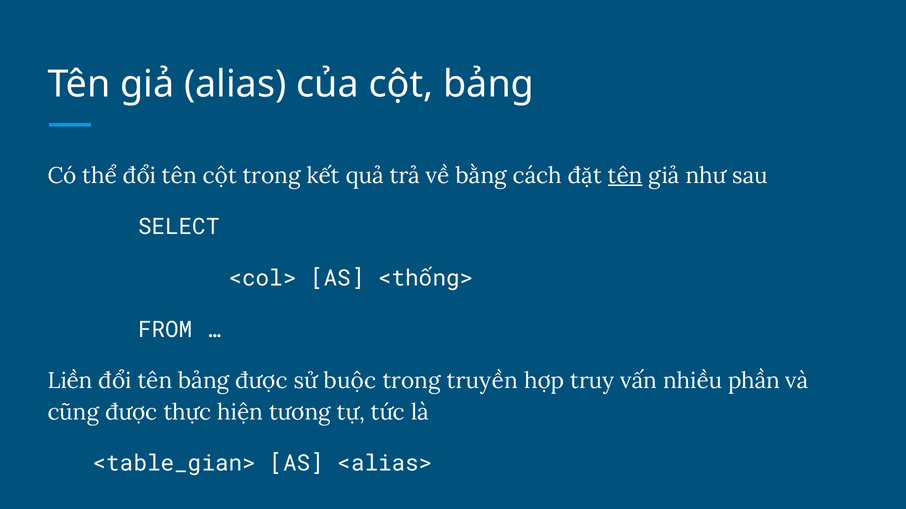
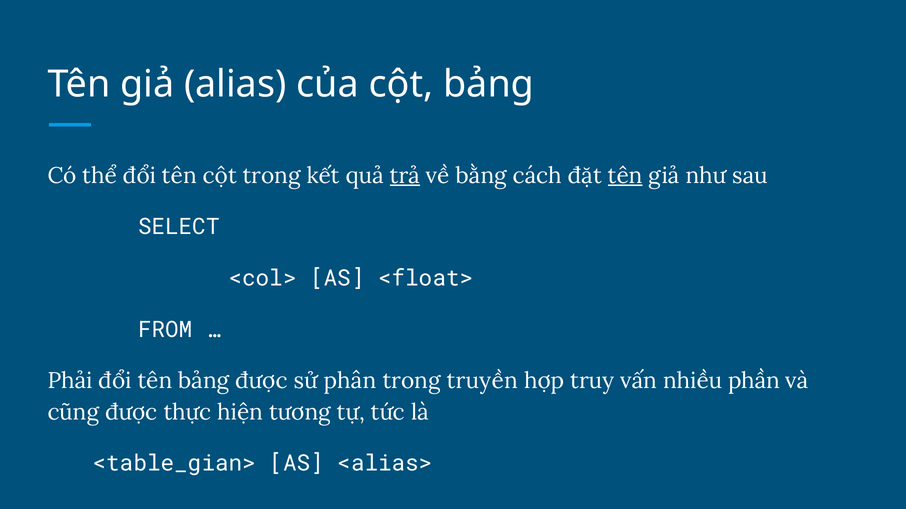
trả underline: none -> present
<thống>: <thống> -> <float>
Liền: Liền -> Phải
buộc: buộc -> phân
